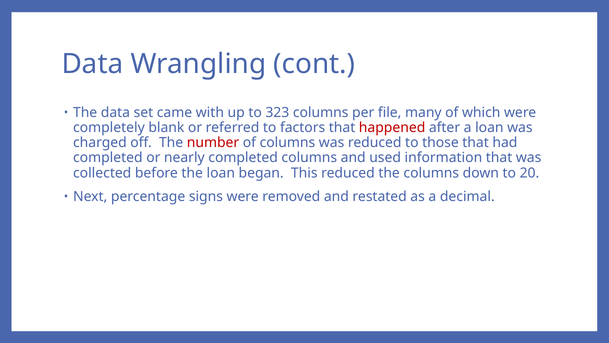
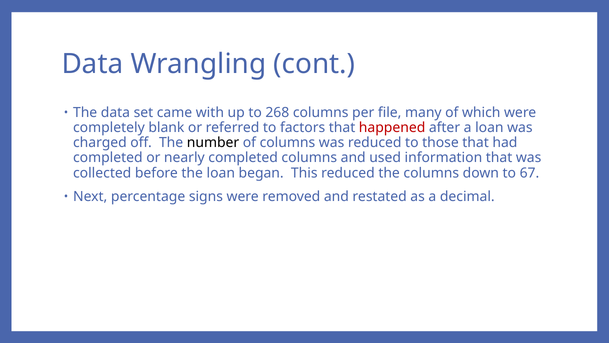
323: 323 -> 268
number colour: red -> black
20: 20 -> 67
